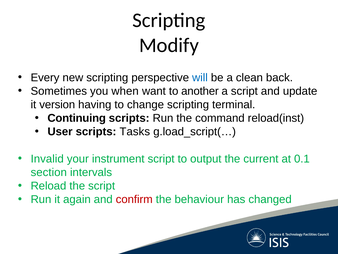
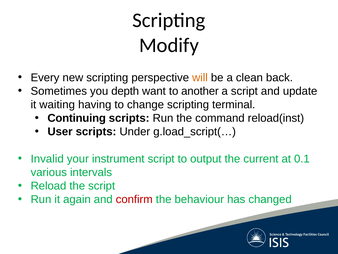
will colour: blue -> orange
when: when -> depth
version: version -> waiting
Tasks: Tasks -> Under
section: section -> various
